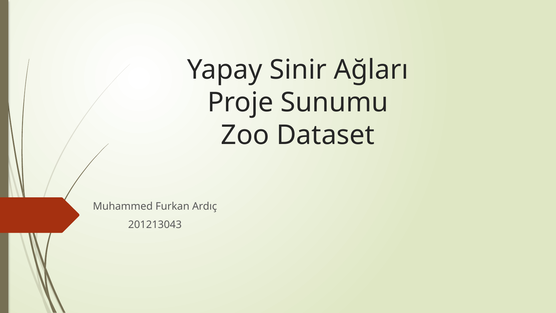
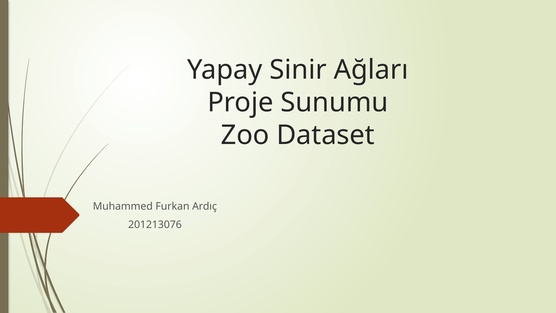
201213043: 201213043 -> 201213076
